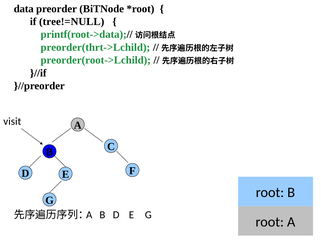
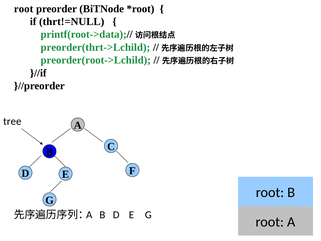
data at (24, 9): data -> root
tree!=NULL: tree!=NULL -> thrt!=NULL
visit: visit -> tree
